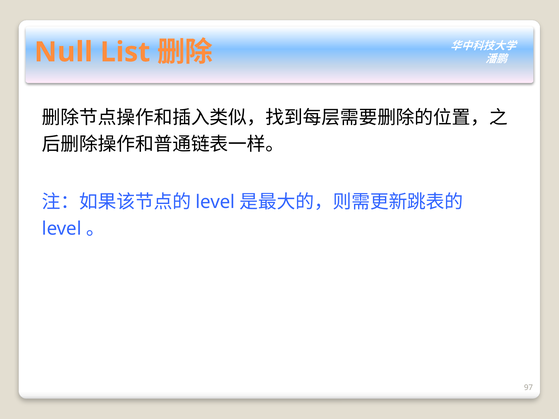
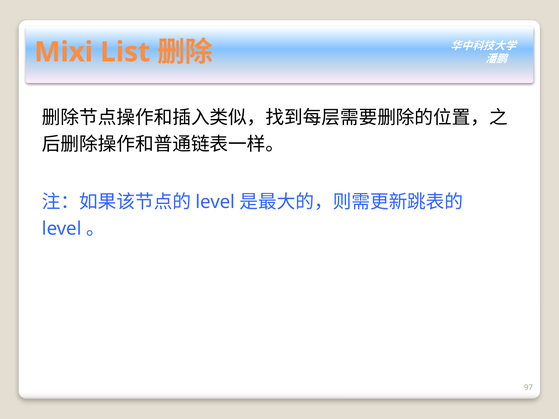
Null: Null -> Mixi
